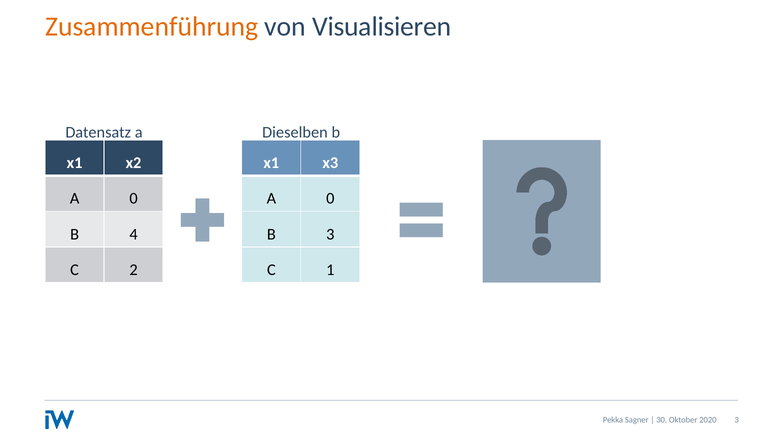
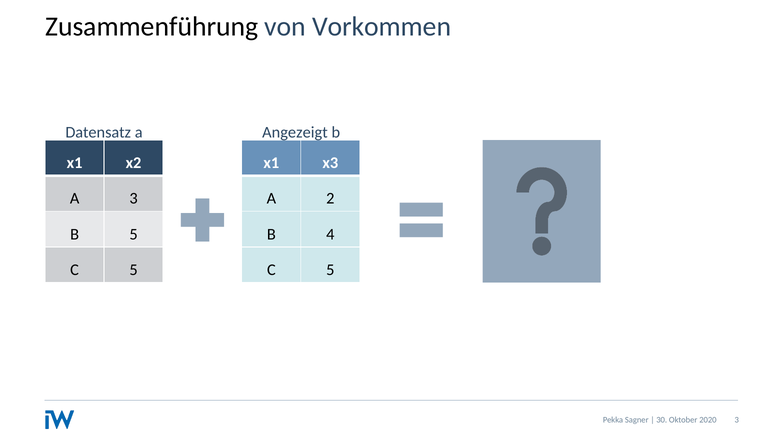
Zusammenführung colour: orange -> black
Visualisieren: Visualisieren -> Vorkommen
Dieselben: Dieselben -> Angezeigt
0 at (134, 199): 0 -> 3
0 at (330, 199): 0 -> 2
B 4: 4 -> 5
B 3: 3 -> 4
2 at (134, 270): 2 -> 5
1 at (330, 270): 1 -> 5
